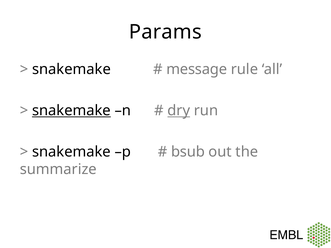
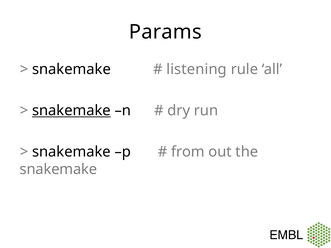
message: message -> listening
dry underline: present -> none
bsub: bsub -> from
summarize at (58, 170): summarize -> snakemake
